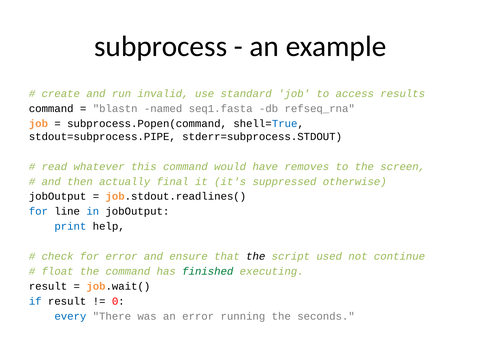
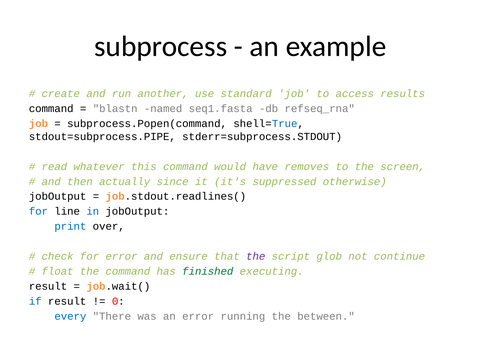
invalid: invalid -> another
final: final -> since
help: help -> over
the at (256, 256) colour: black -> purple
used: used -> glob
seconds: seconds -> between
